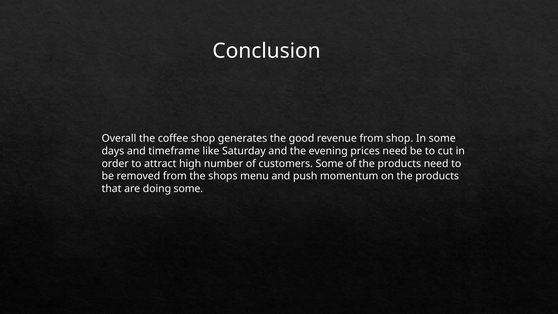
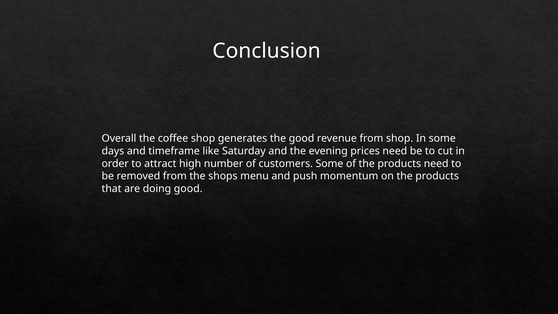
doing some: some -> good
